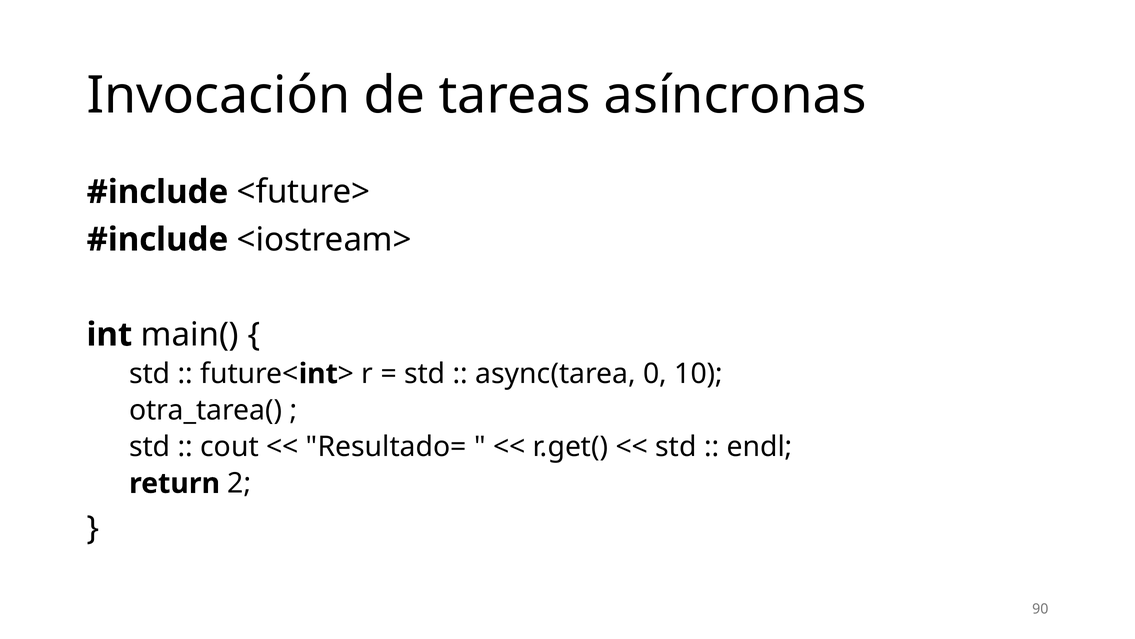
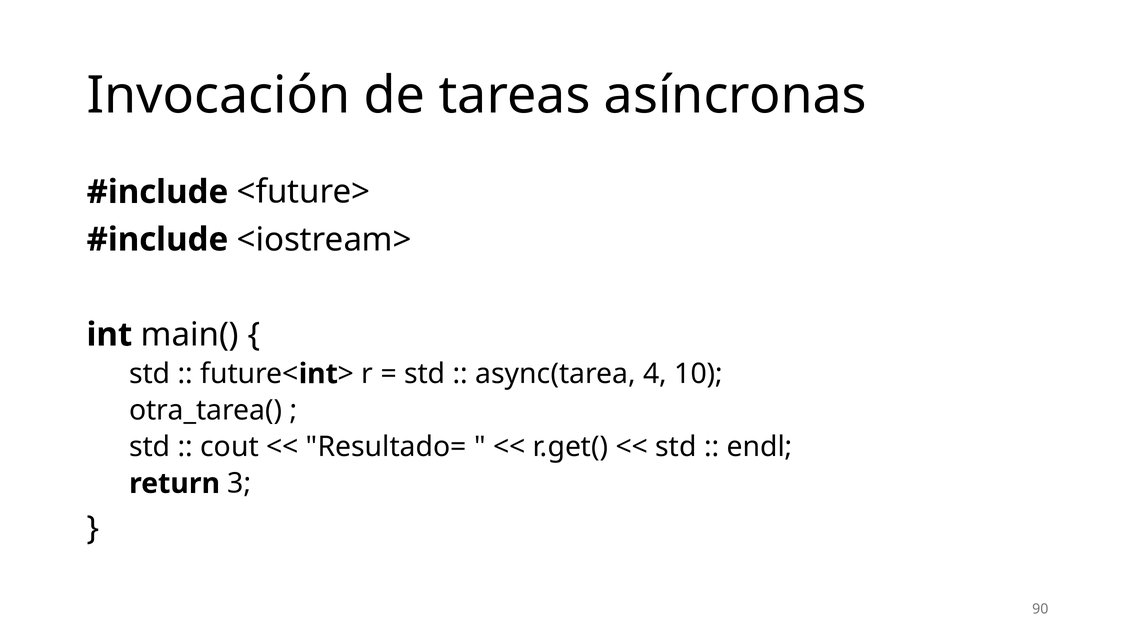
0: 0 -> 4
2: 2 -> 3
